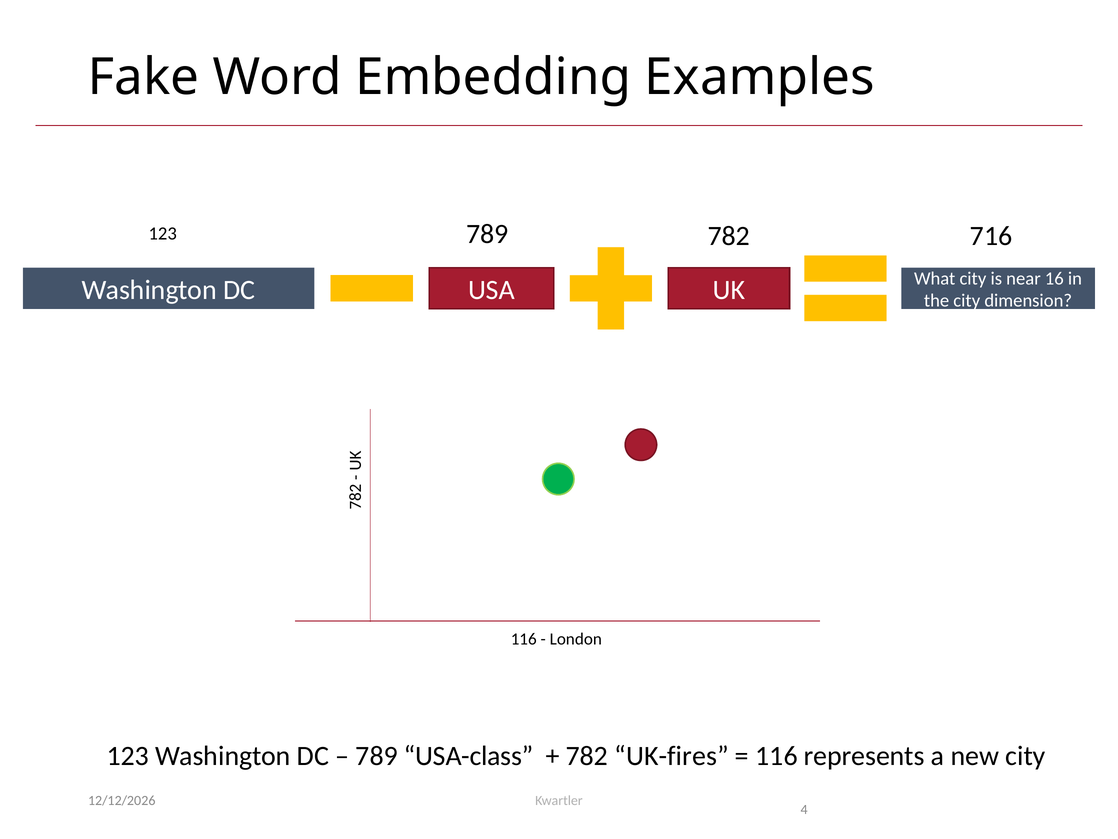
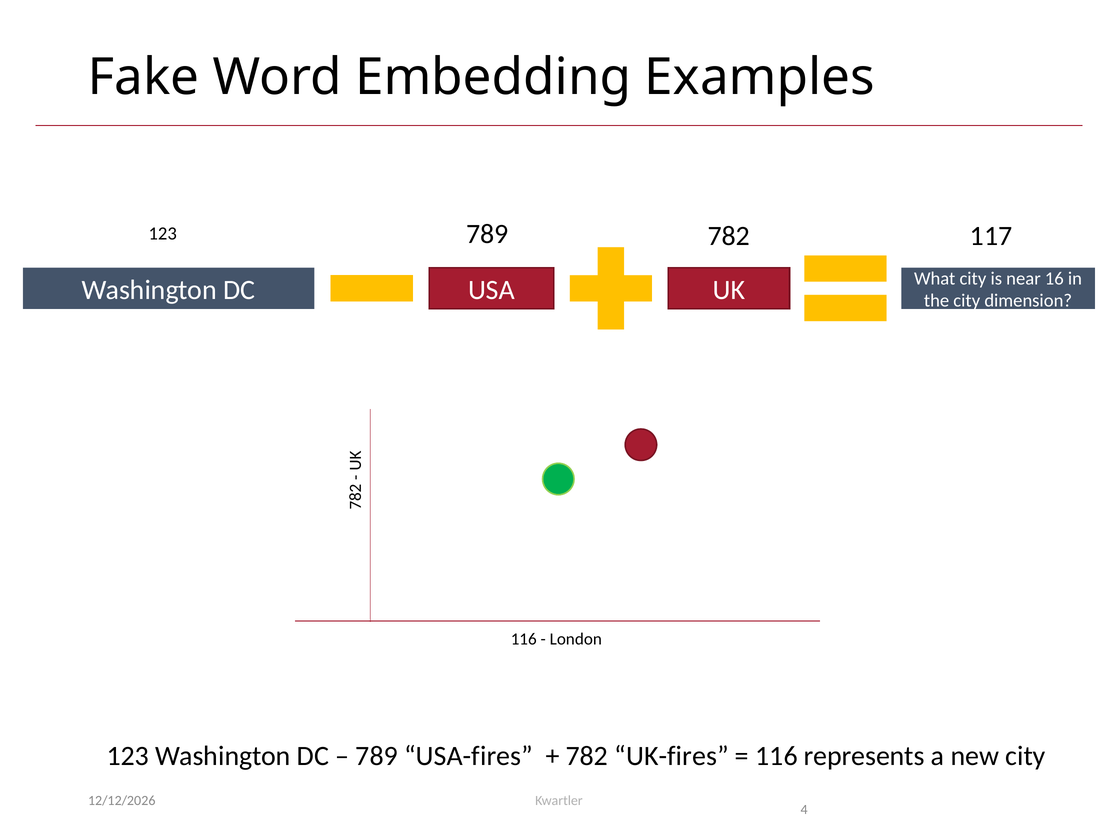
716: 716 -> 117
USA-class: USA-class -> USA-fires
